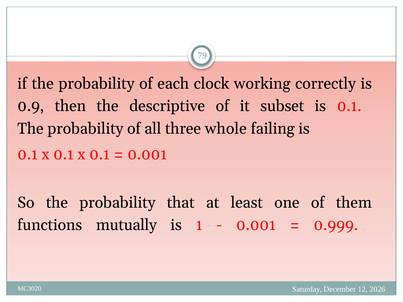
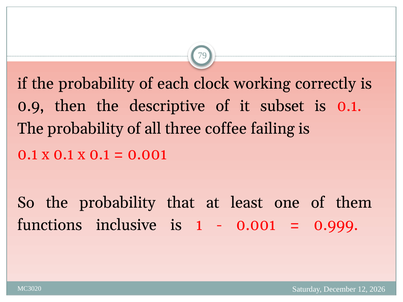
whole: whole -> coffee
mutually: mutually -> inclusive
